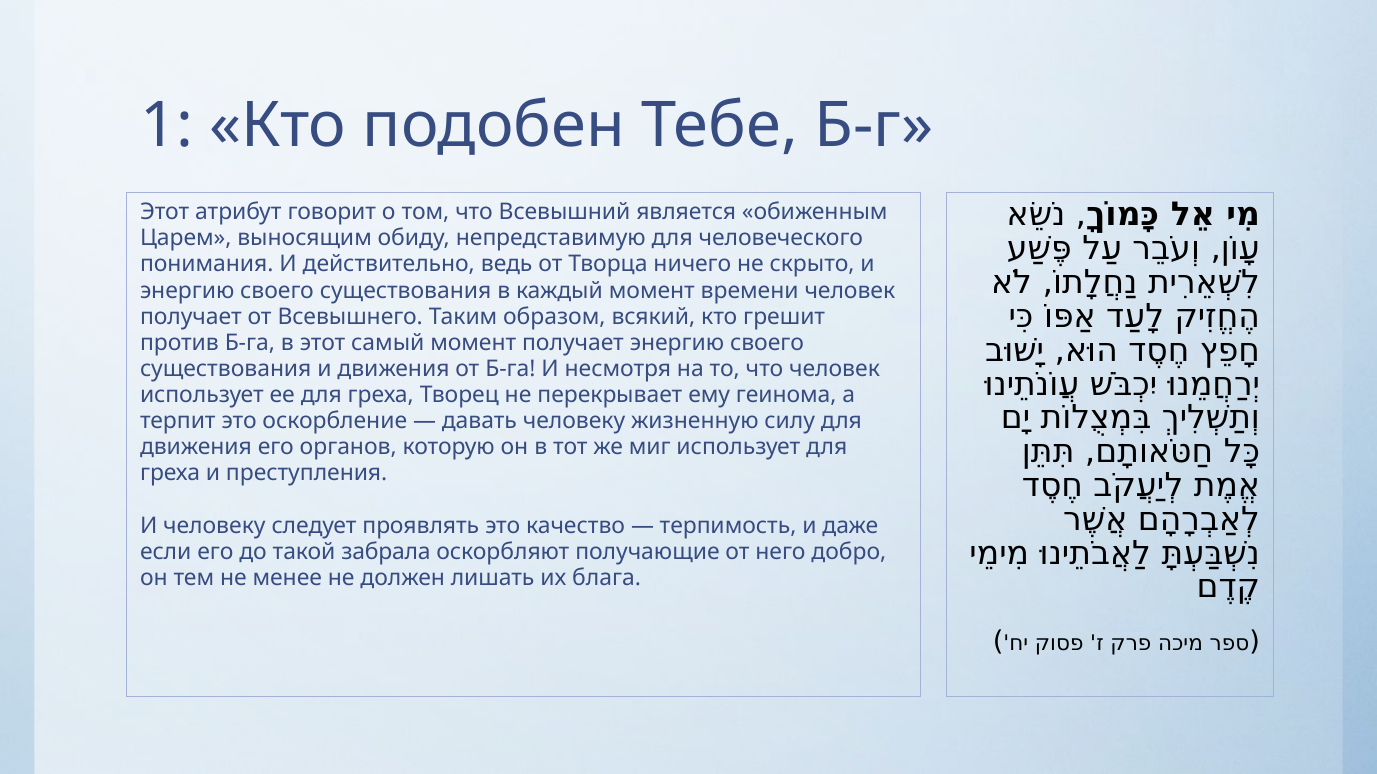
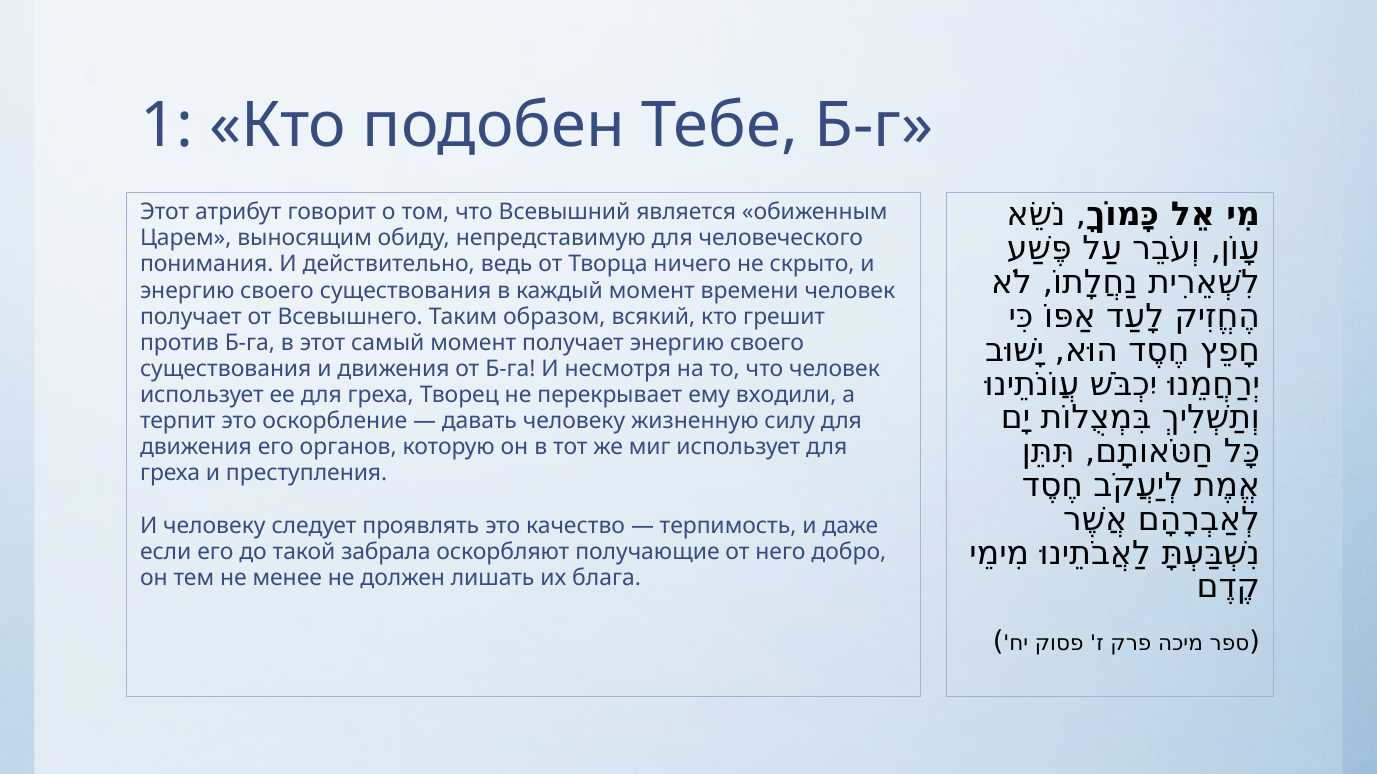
геинома: геинома -> входили
